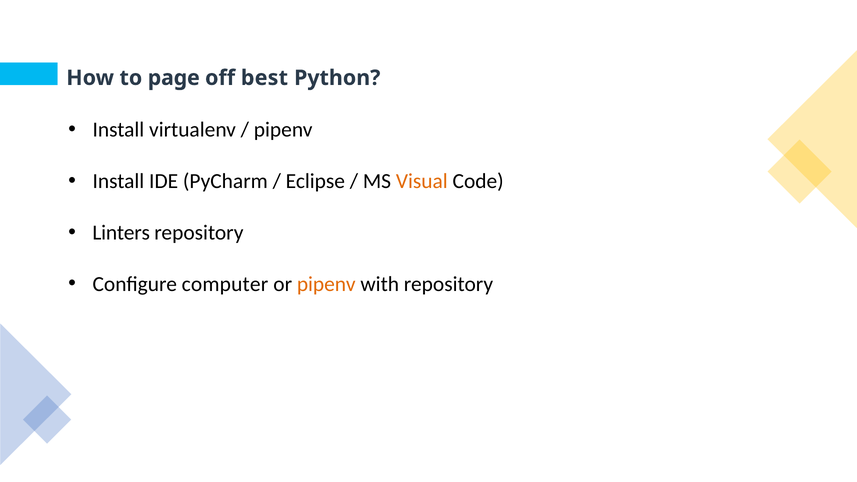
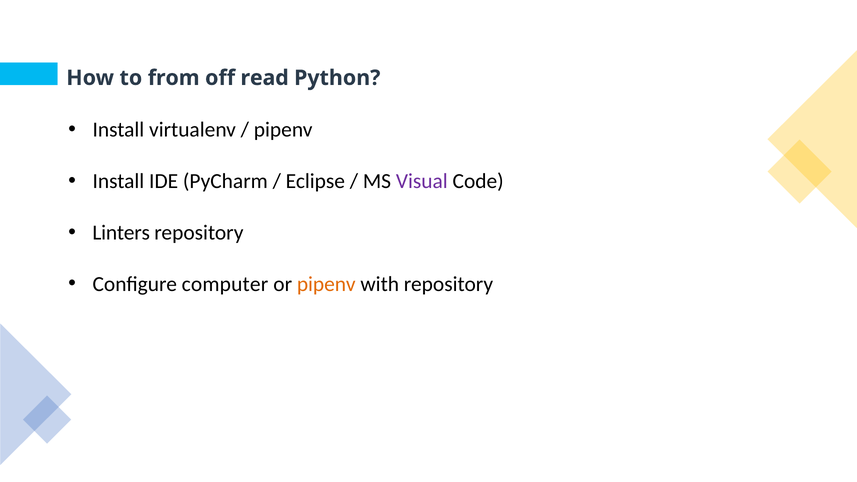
page: page -> from
best: best -> read
Visual colour: orange -> purple
